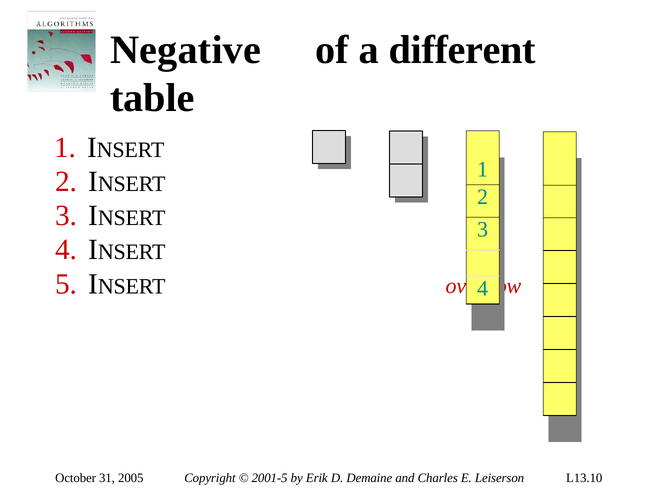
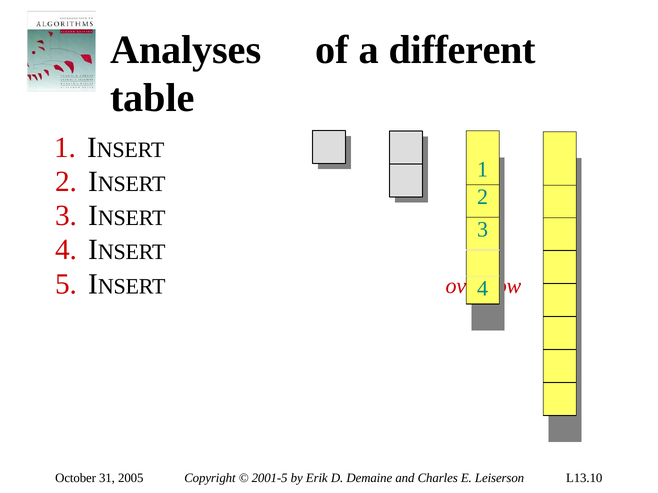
Negative: Negative -> Analyses
